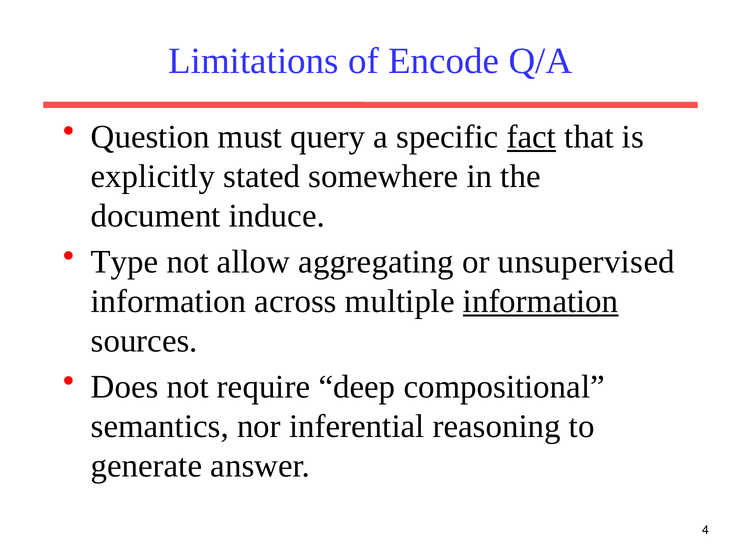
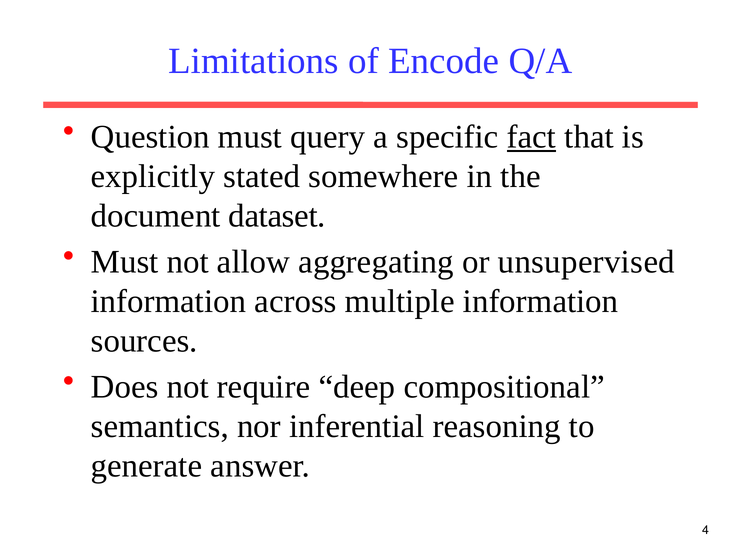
induce: induce -> dataset
Type at (125, 262): Type -> Must
information at (541, 302) underline: present -> none
